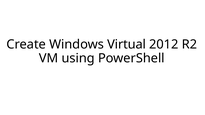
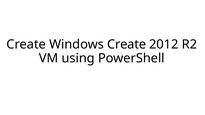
Windows Virtual: Virtual -> Create
